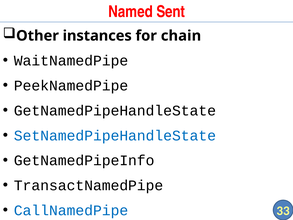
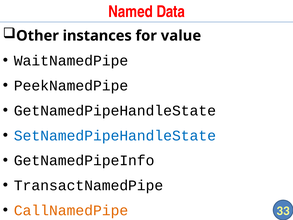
Sent: Sent -> Data
chain: chain -> value
CallNamedPipe colour: blue -> orange
